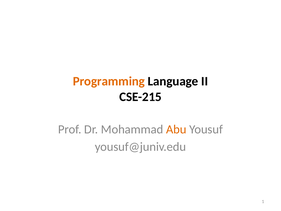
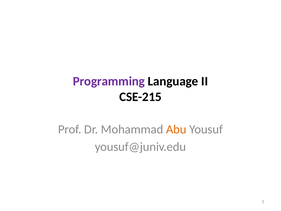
Programming colour: orange -> purple
